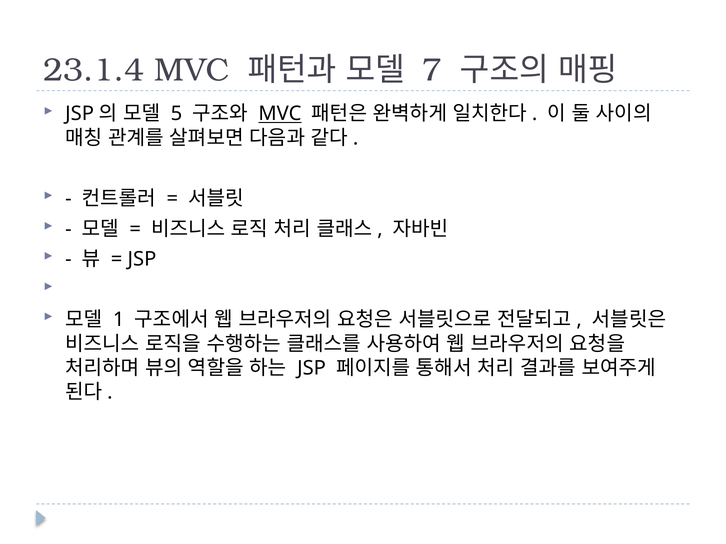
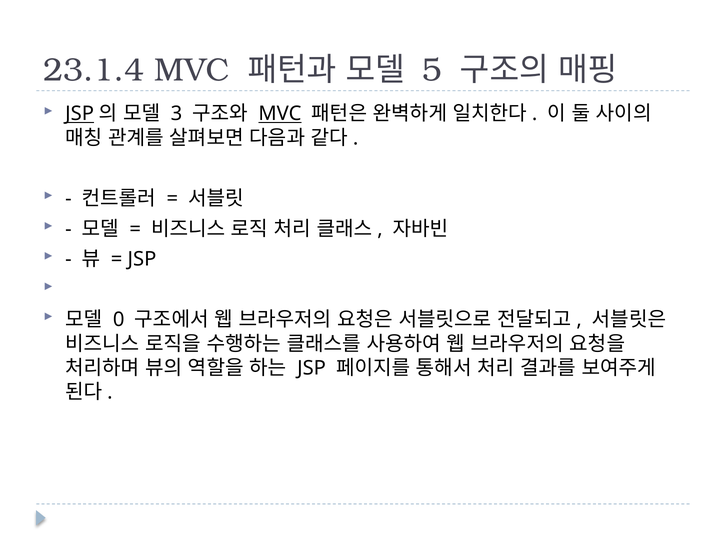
7: 7 -> 5
JSP at (80, 114) underline: none -> present
5: 5 -> 3
1: 1 -> 0
